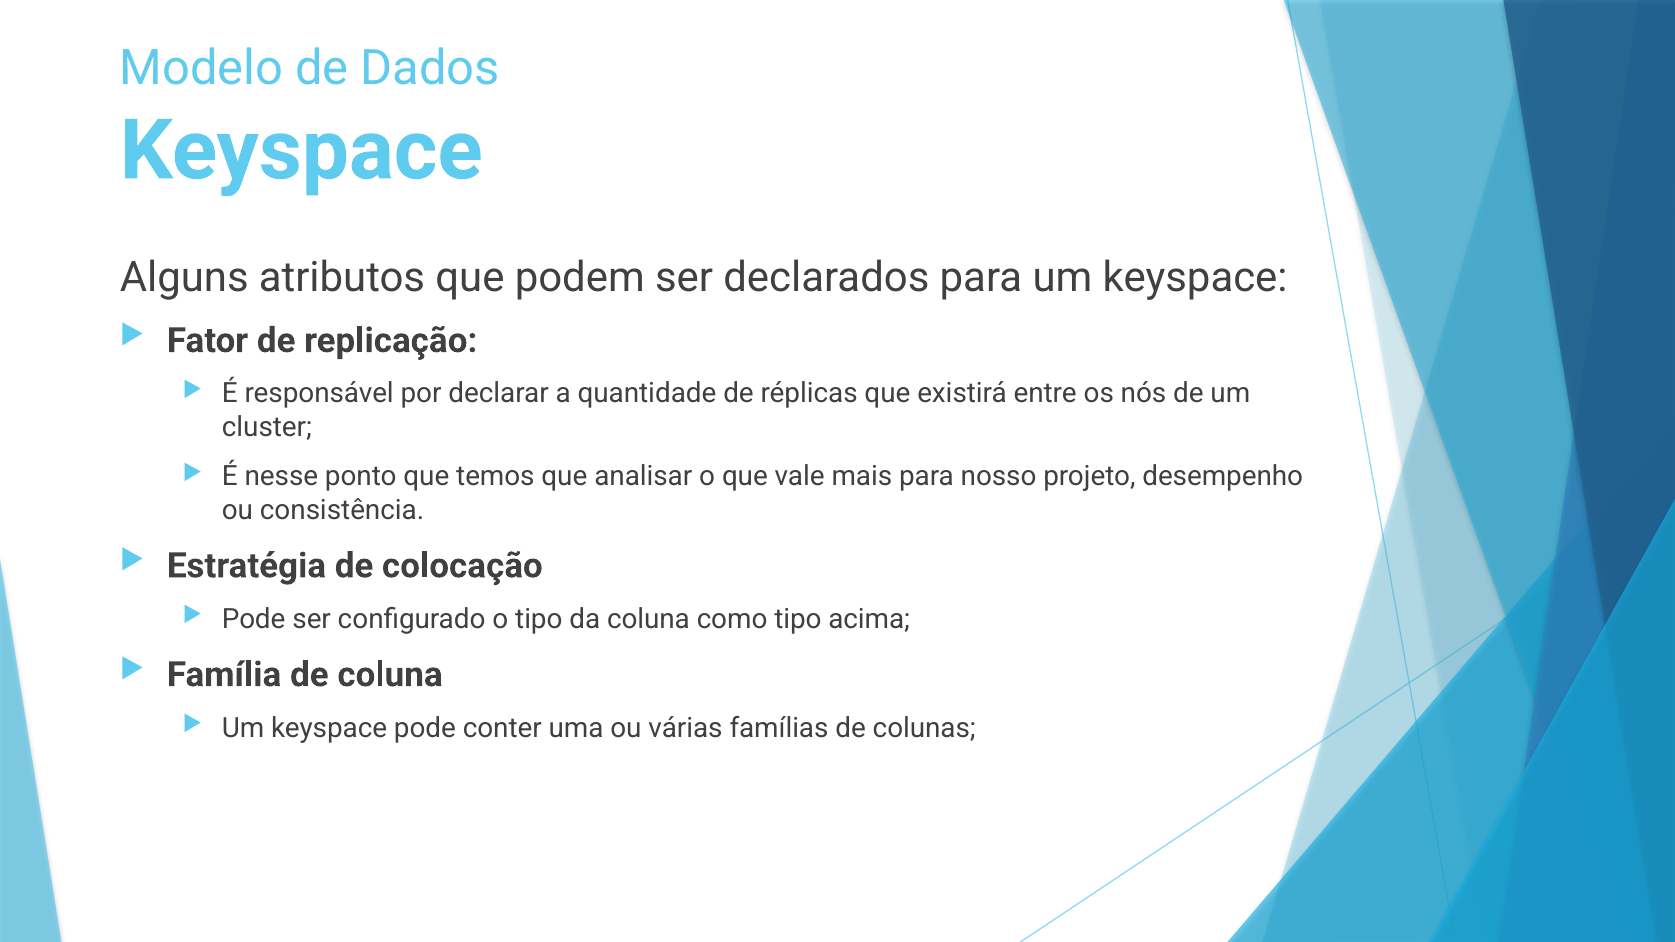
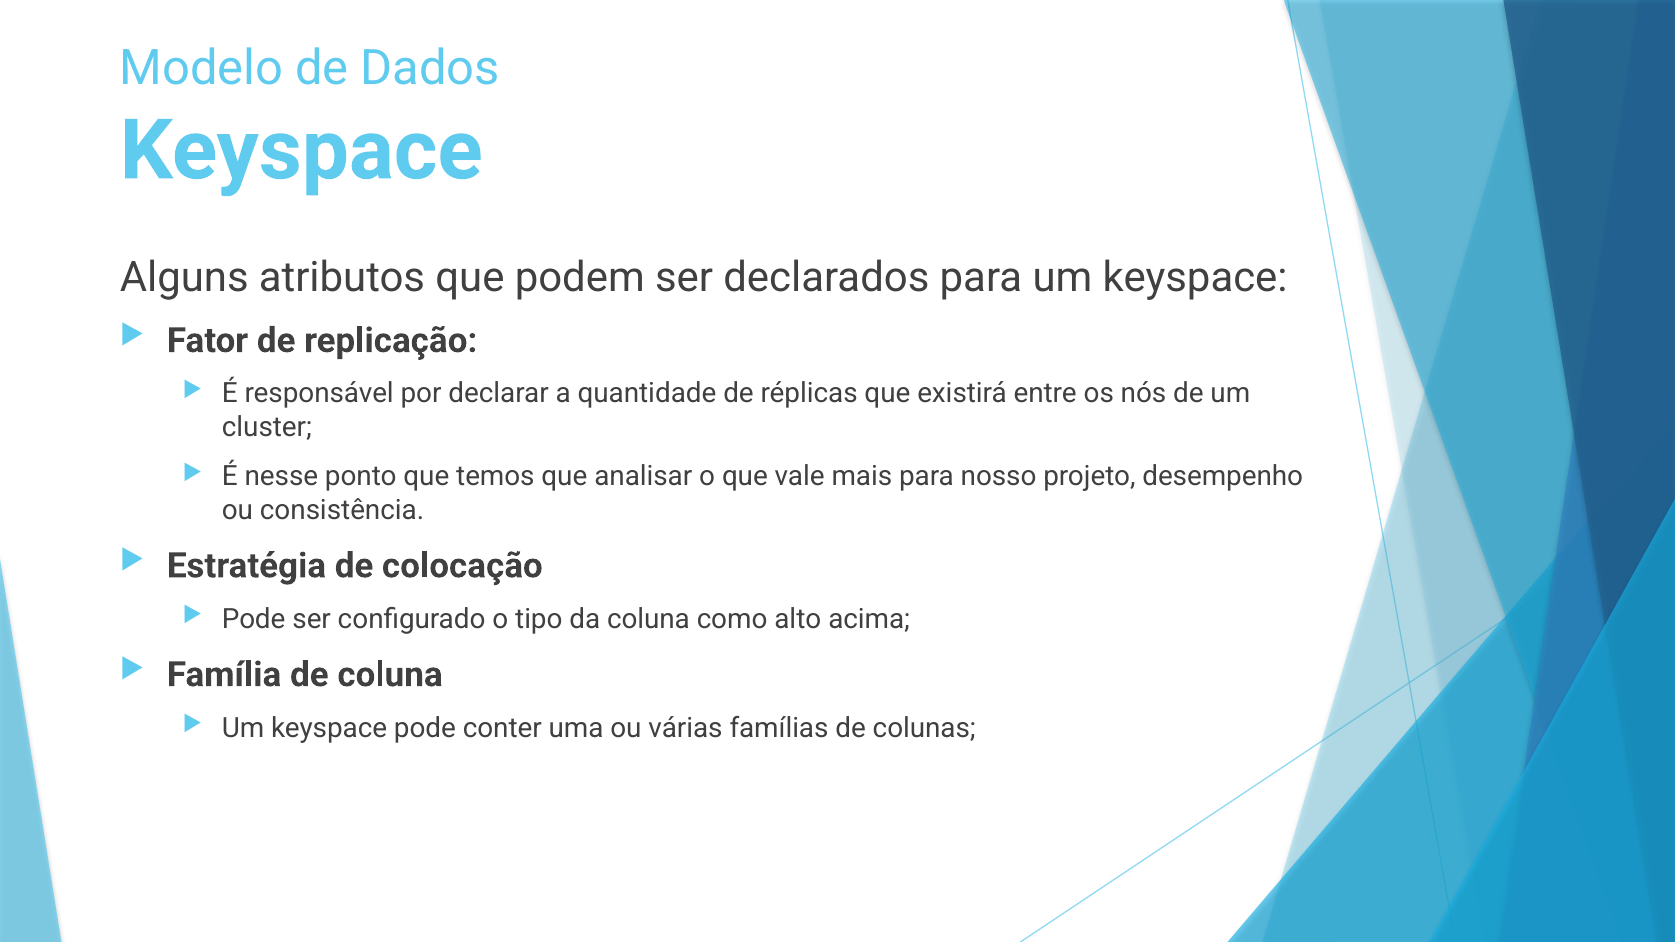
como tipo: tipo -> alto
